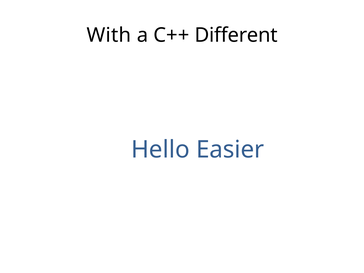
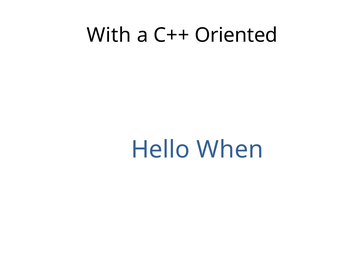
Different: Different -> Oriented
Easier: Easier -> When
